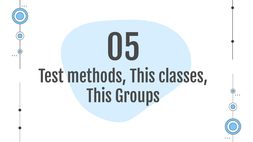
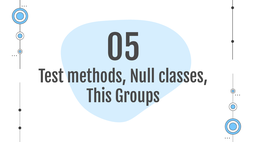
methods This: This -> Null
